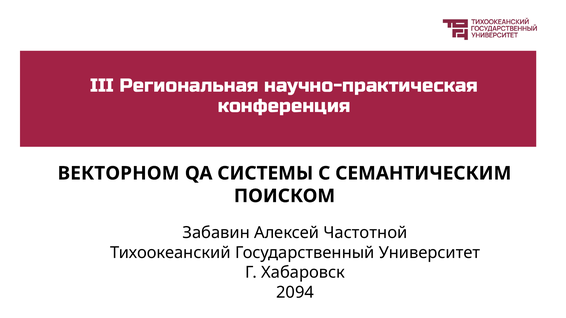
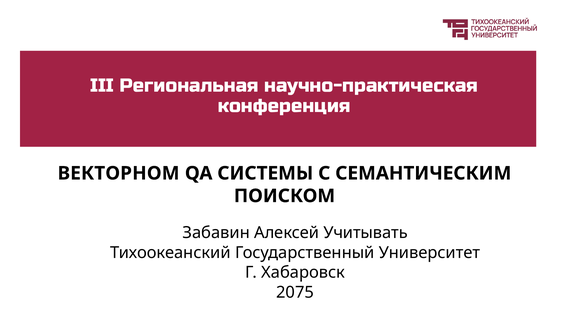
Частотной: Частотной -> Учитывать
2094: 2094 -> 2075
